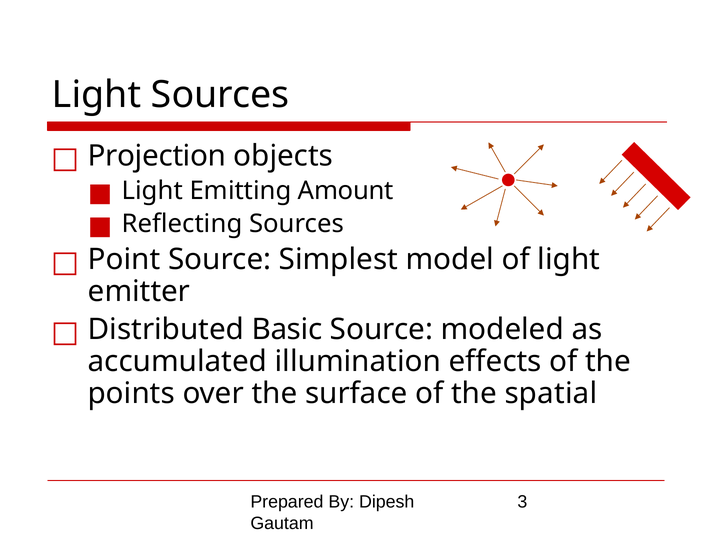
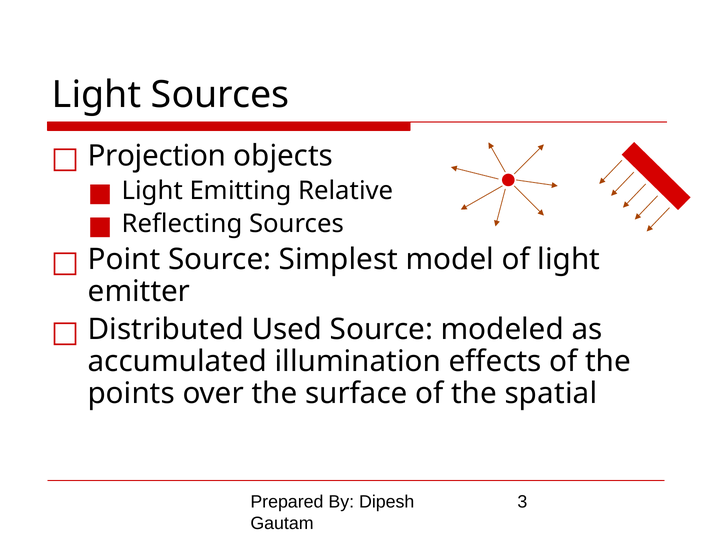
Amount: Amount -> Relative
Basic: Basic -> Used
